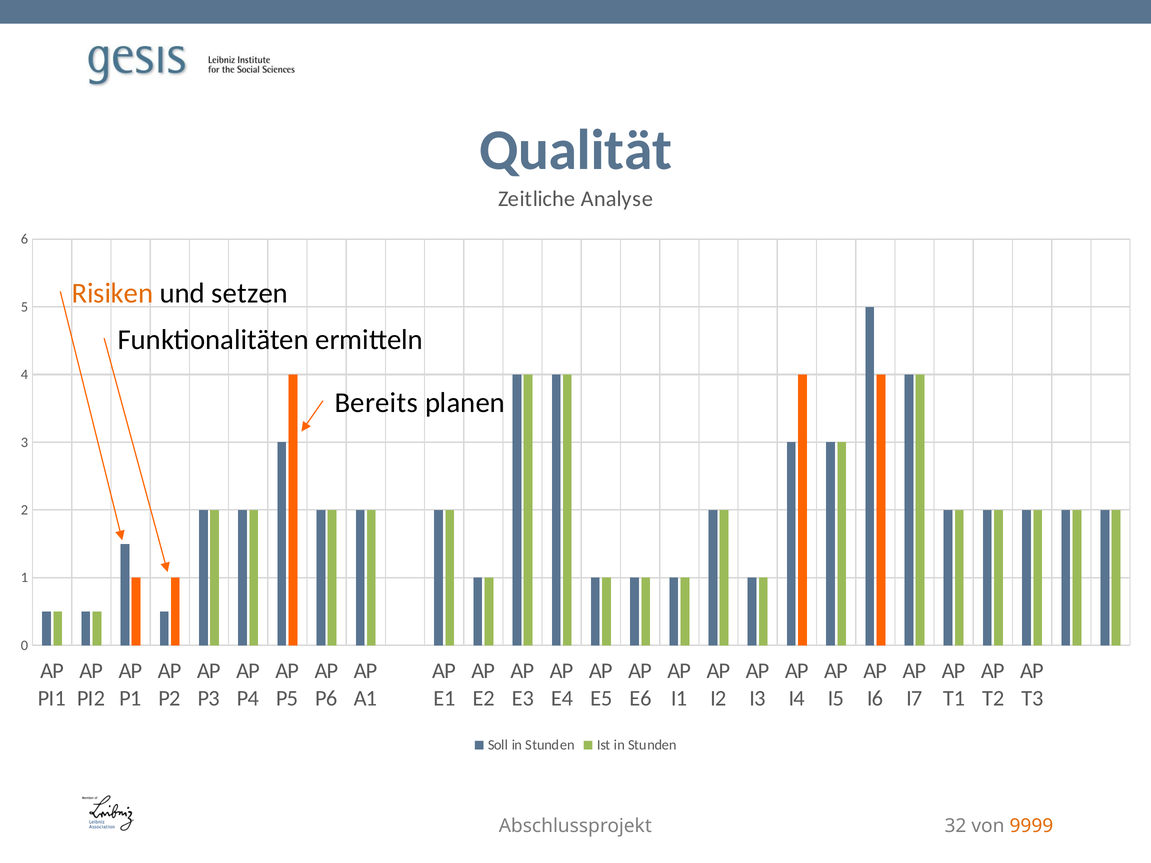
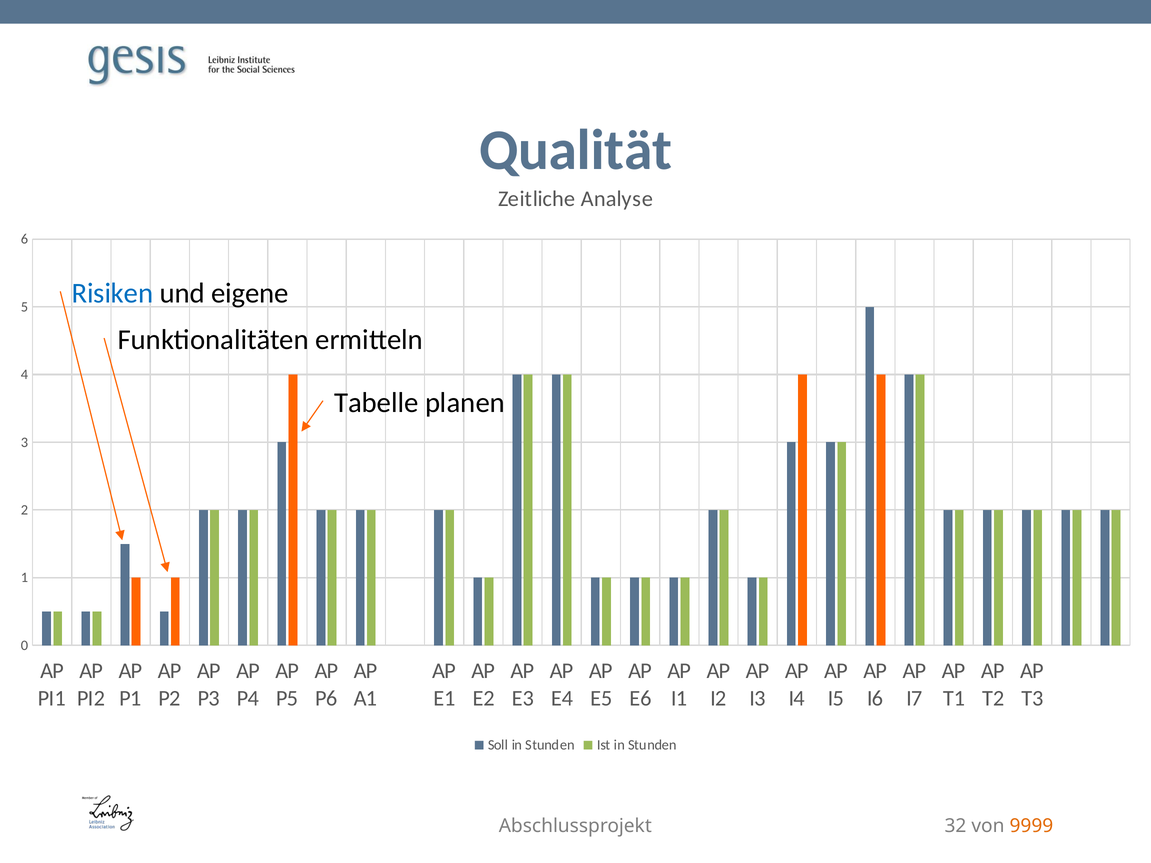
Risiken colour: orange -> blue
setzen: setzen -> eigene
Bereits: Bereits -> Tabelle
